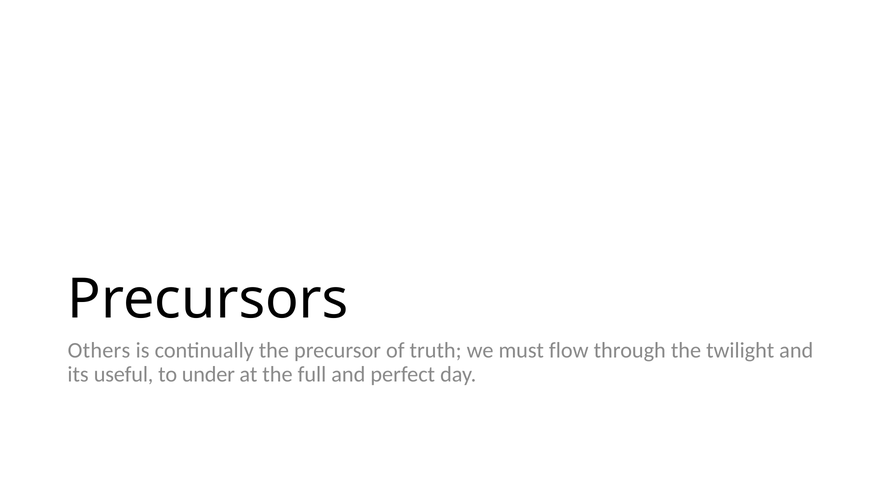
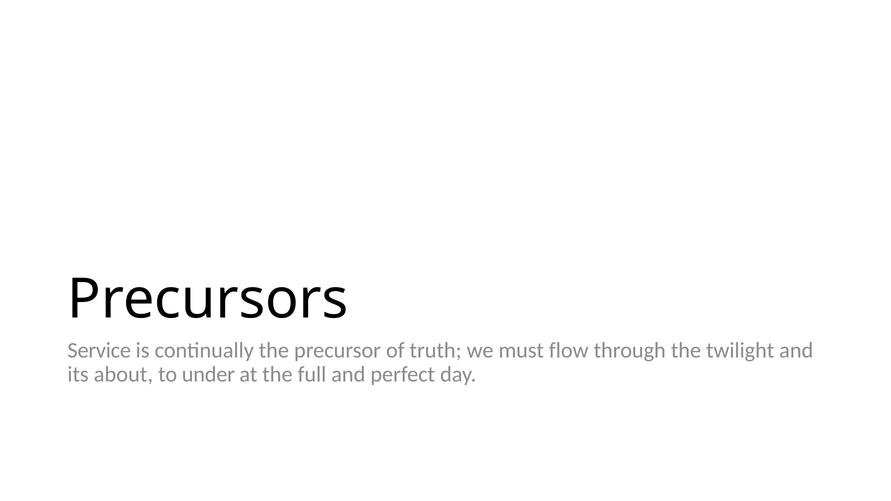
Others: Others -> Service
useful: useful -> about
